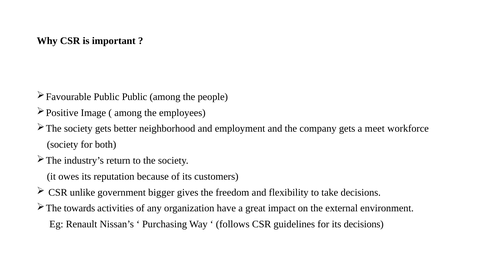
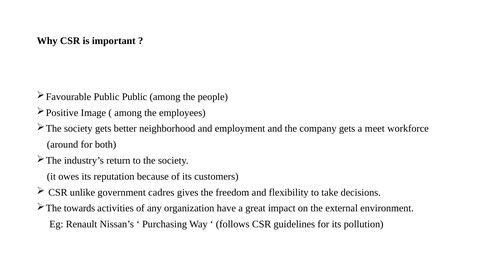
society at (63, 144): society -> around
bigger: bigger -> cadres
its decisions: decisions -> pollution
